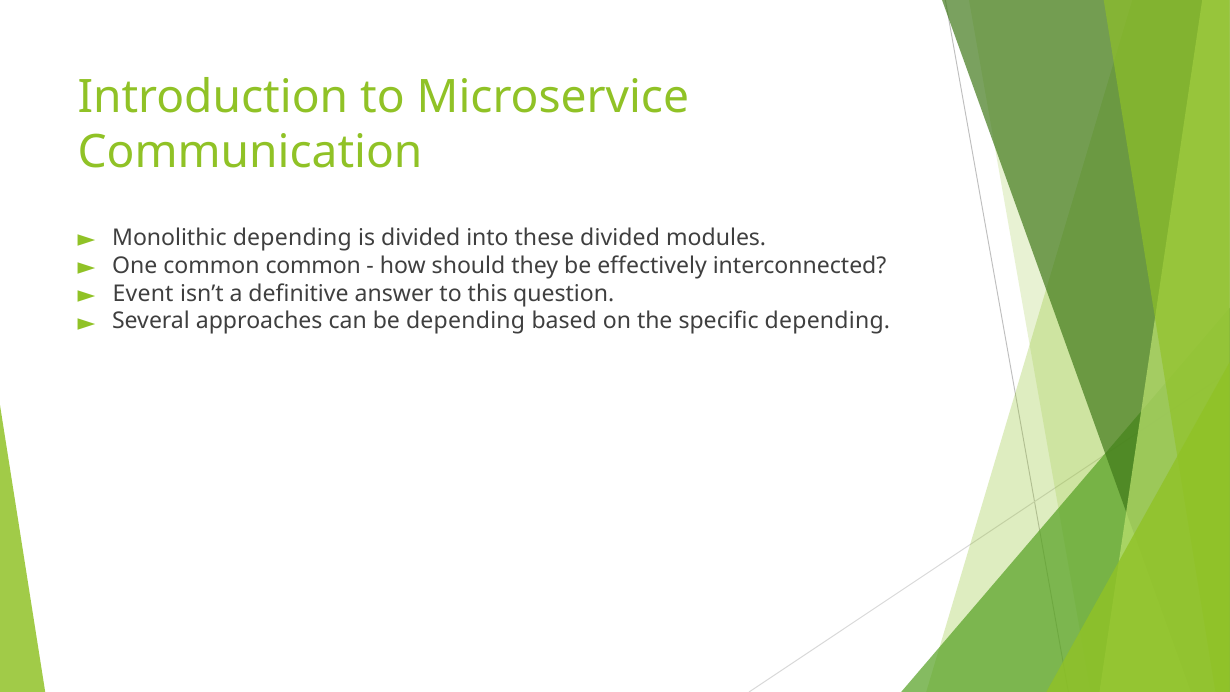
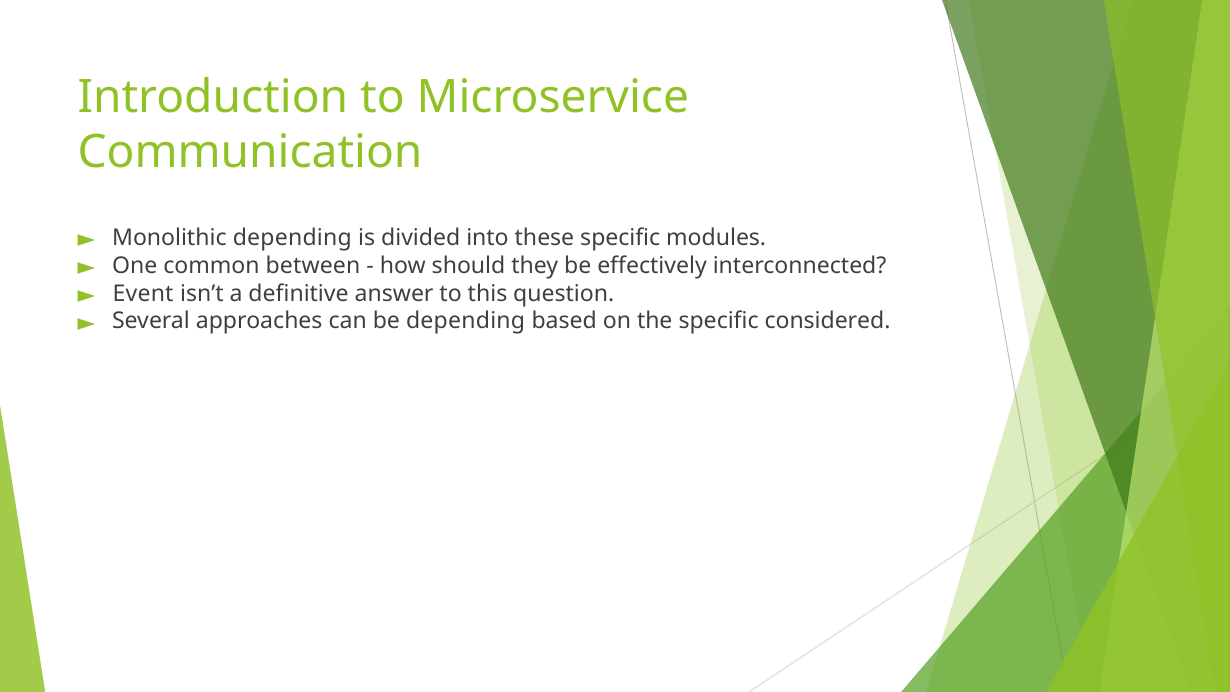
these divided: divided -> specific
common common: common -> between
specific depending: depending -> considered
